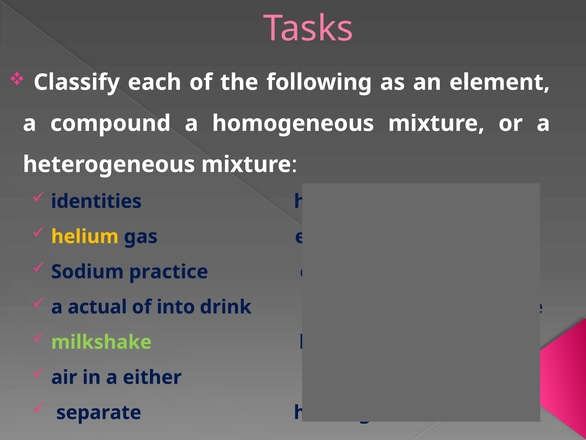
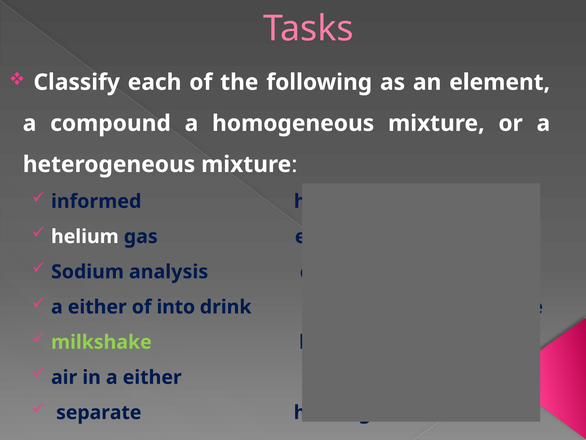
identities: identities -> informed
helium colour: yellow -> white
practice: practice -> analysis
actual at (97, 307): actual -> either
